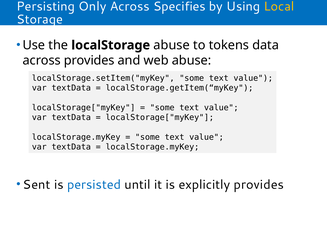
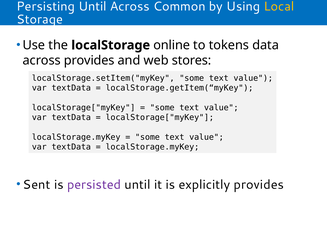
Persisting Only: Only -> Until
Specifies: Specifies -> Common
localStorage abuse: abuse -> online
web abuse: abuse -> stores
persisted colour: blue -> purple
